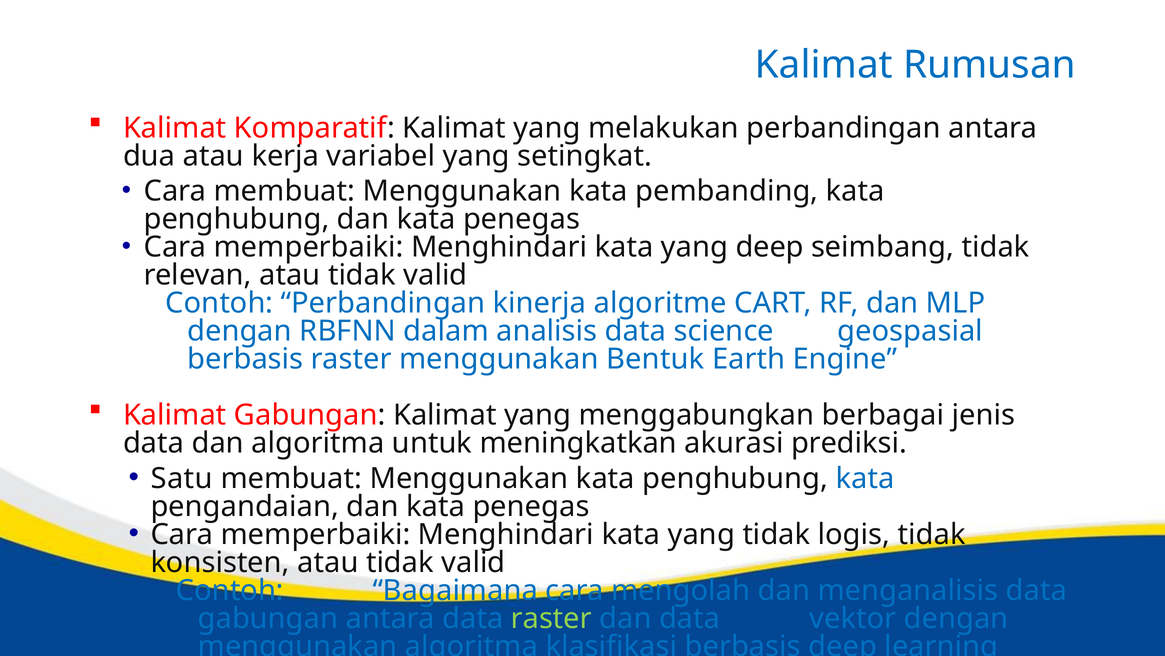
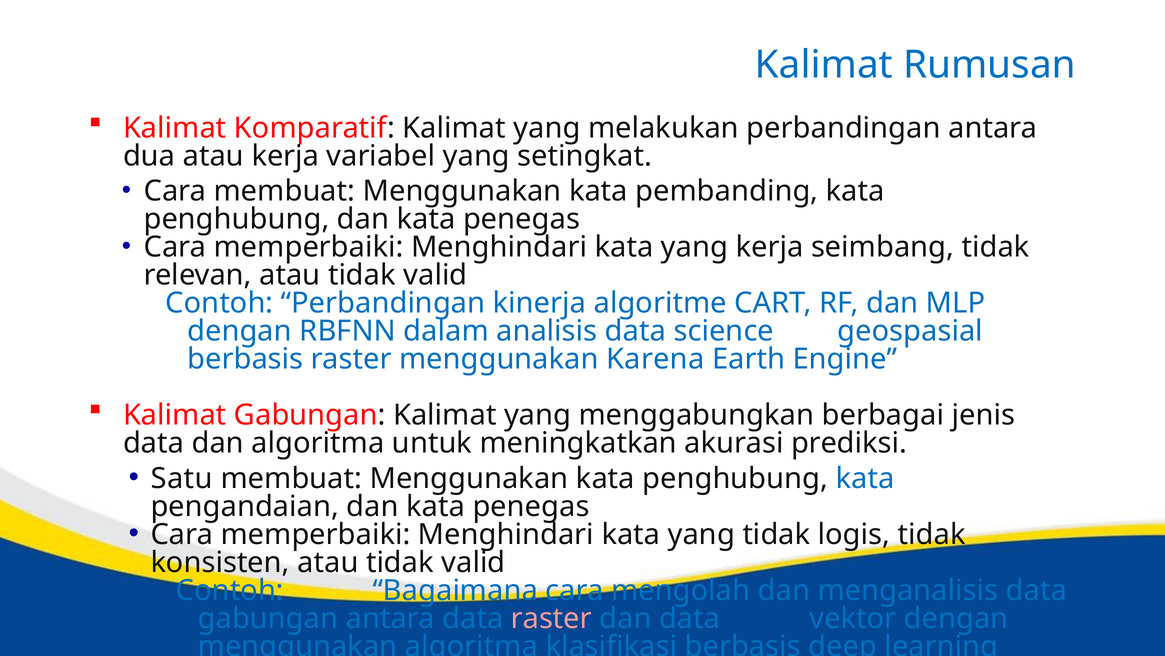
yang deep: deep -> kerja
Bentuk: Bentuk -> Karena
raster at (551, 618) colour: light green -> pink
